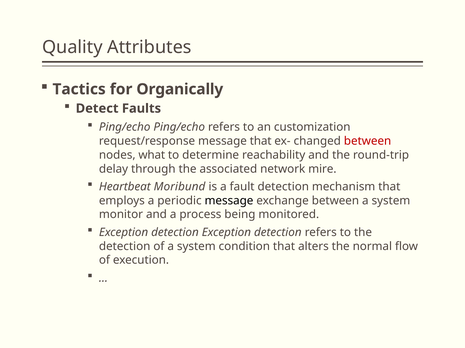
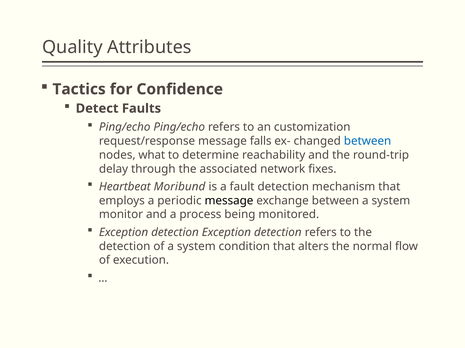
Organically: Organically -> Confidence
message that: that -> falls
between at (368, 141) colour: red -> blue
mire: mire -> fixes
